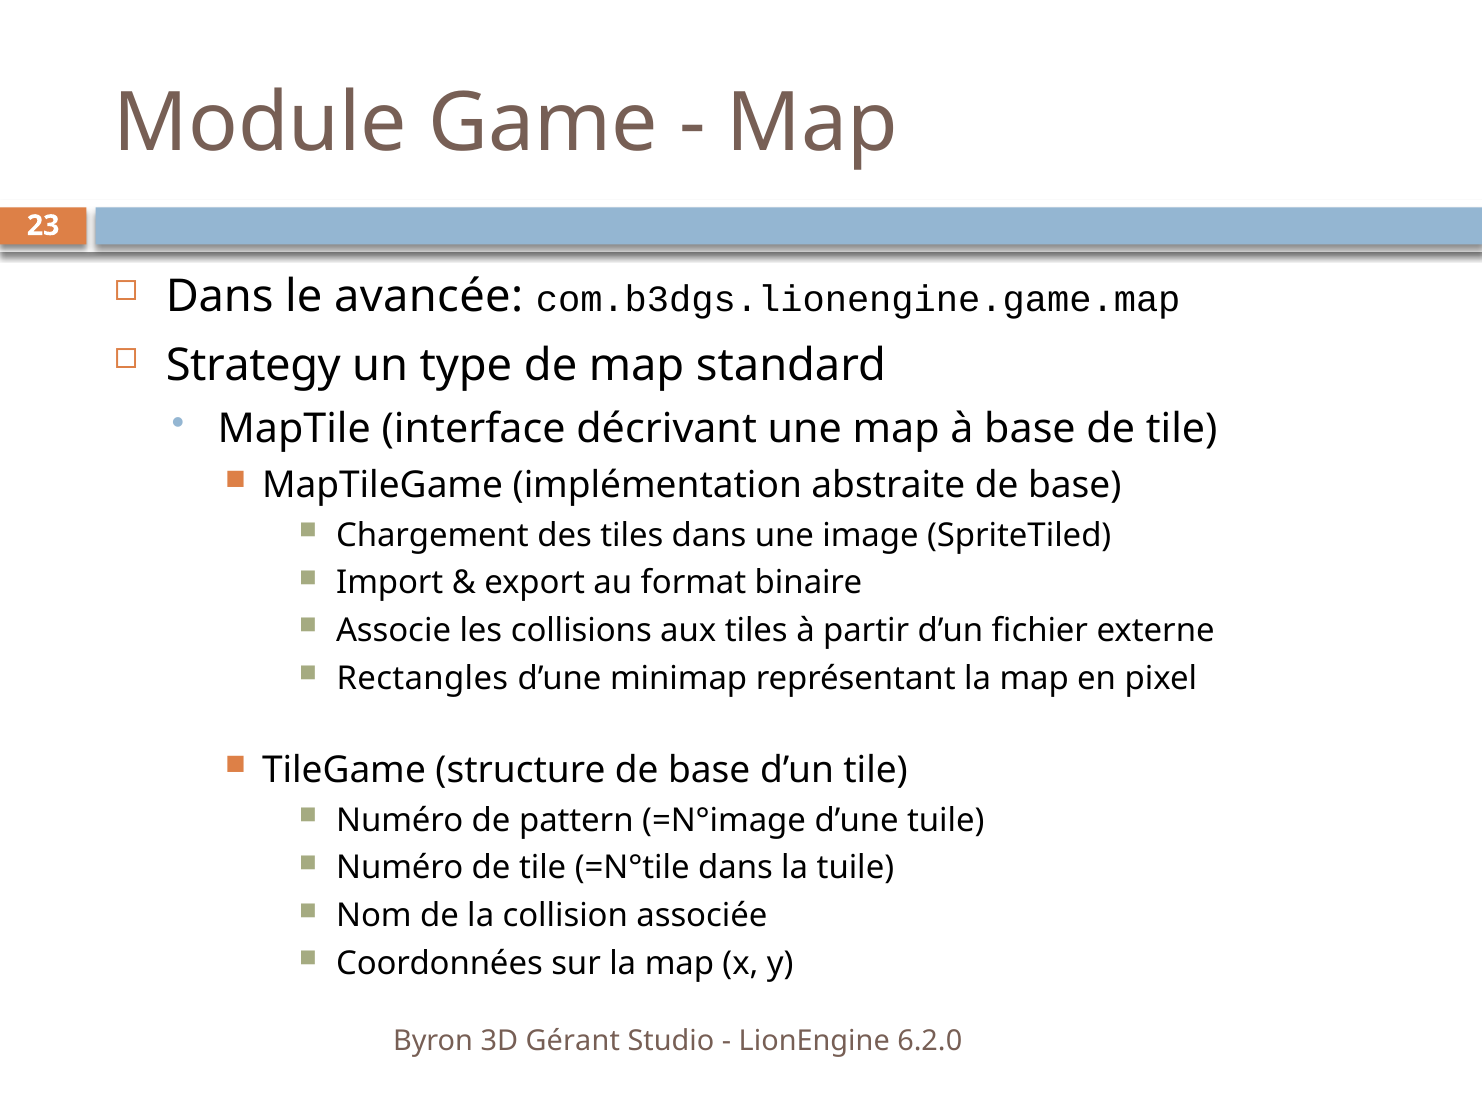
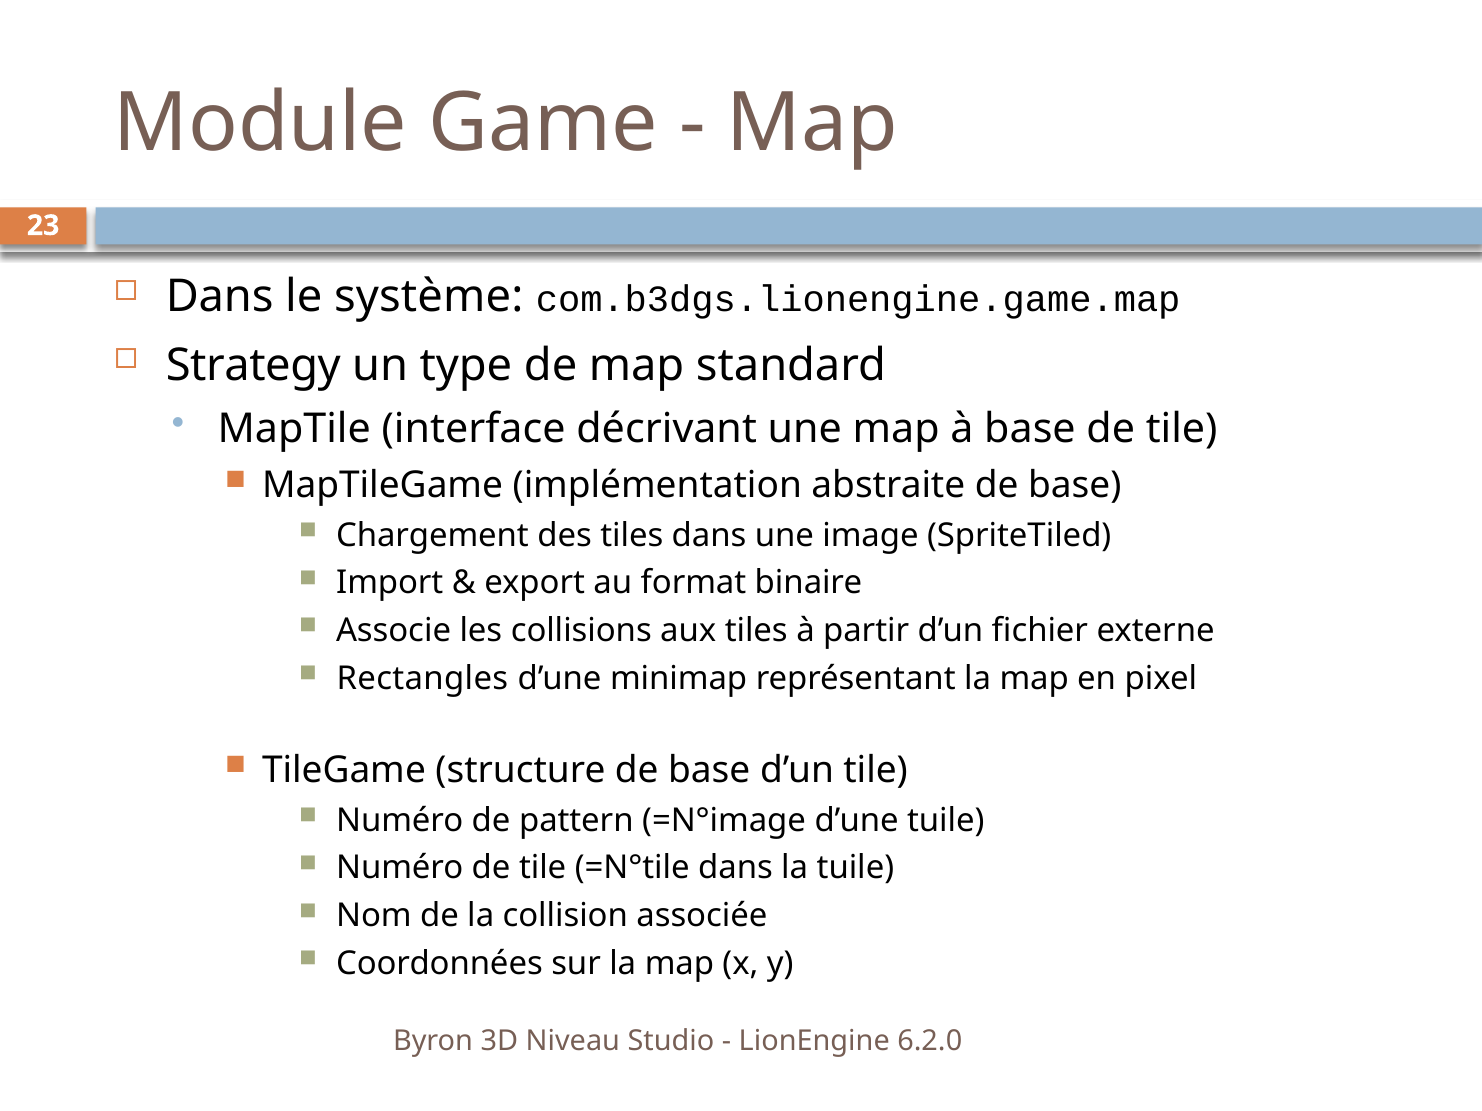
avancée: avancée -> système
Gérant: Gérant -> Niveau
